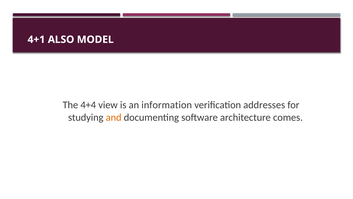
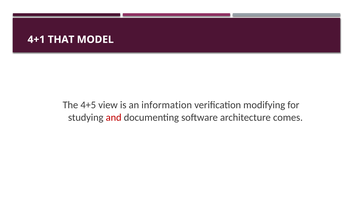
ALSO: ALSO -> THAT
4+4: 4+4 -> 4+5
addresses: addresses -> modifying
and colour: orange -> red
